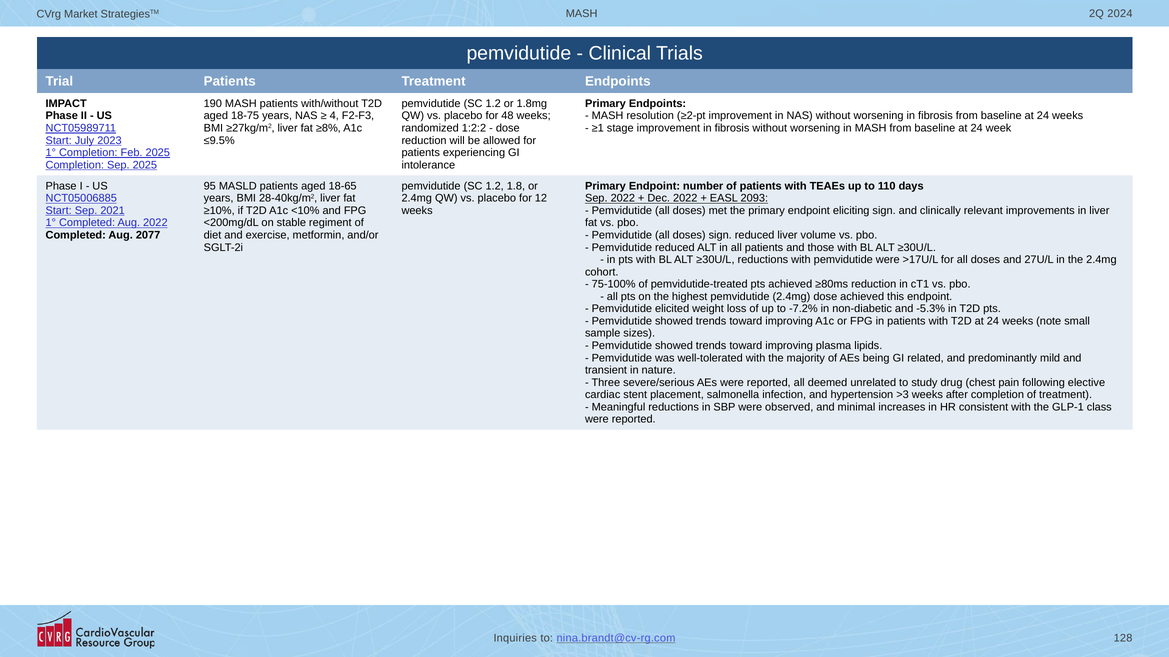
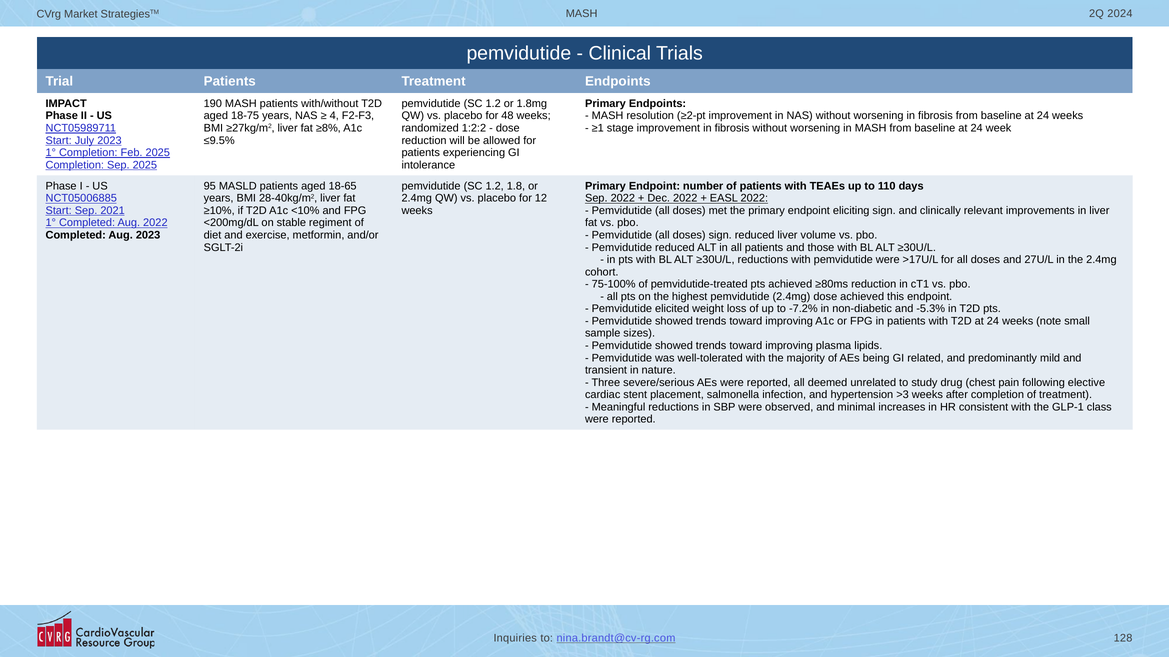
EASL 2093: 2093 -> 2022
Aug 2077: 2077 -> 2023
